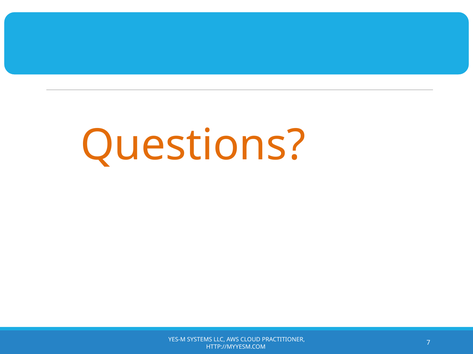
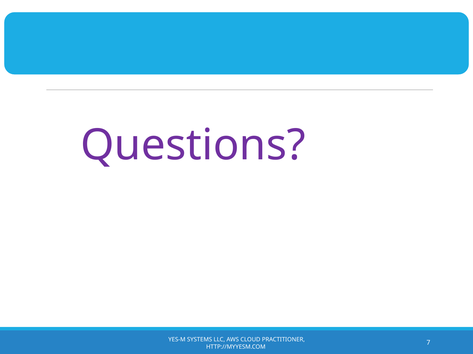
Questions colour: orange -> purple
